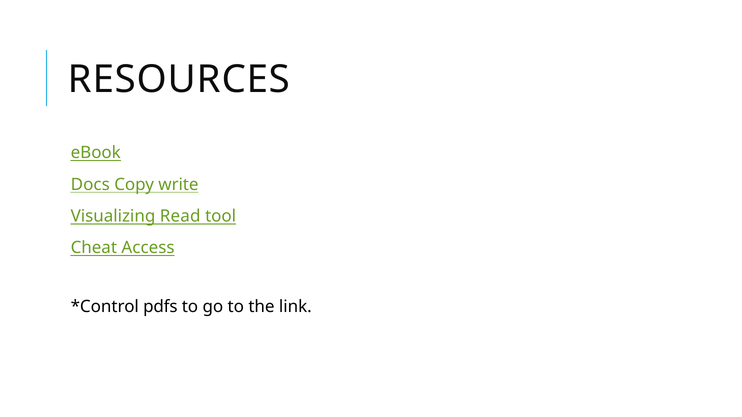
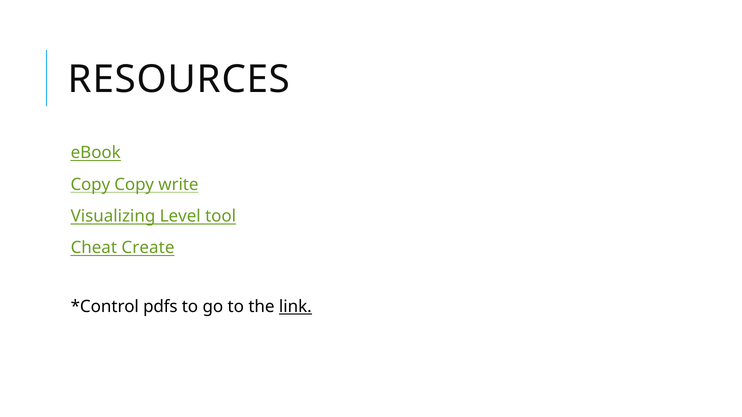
Docs at (90, 185): Docs -> Copy
Read: Read -> Level
Access: Access -> Create
link underline: none -> present
